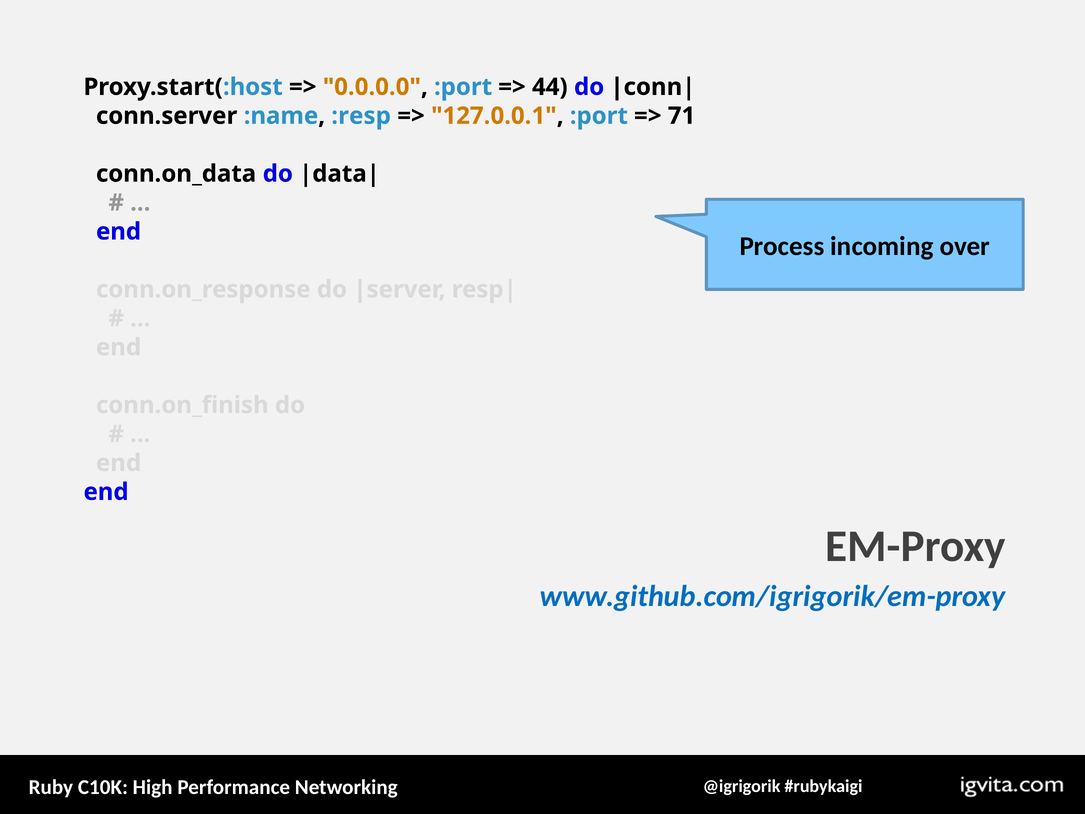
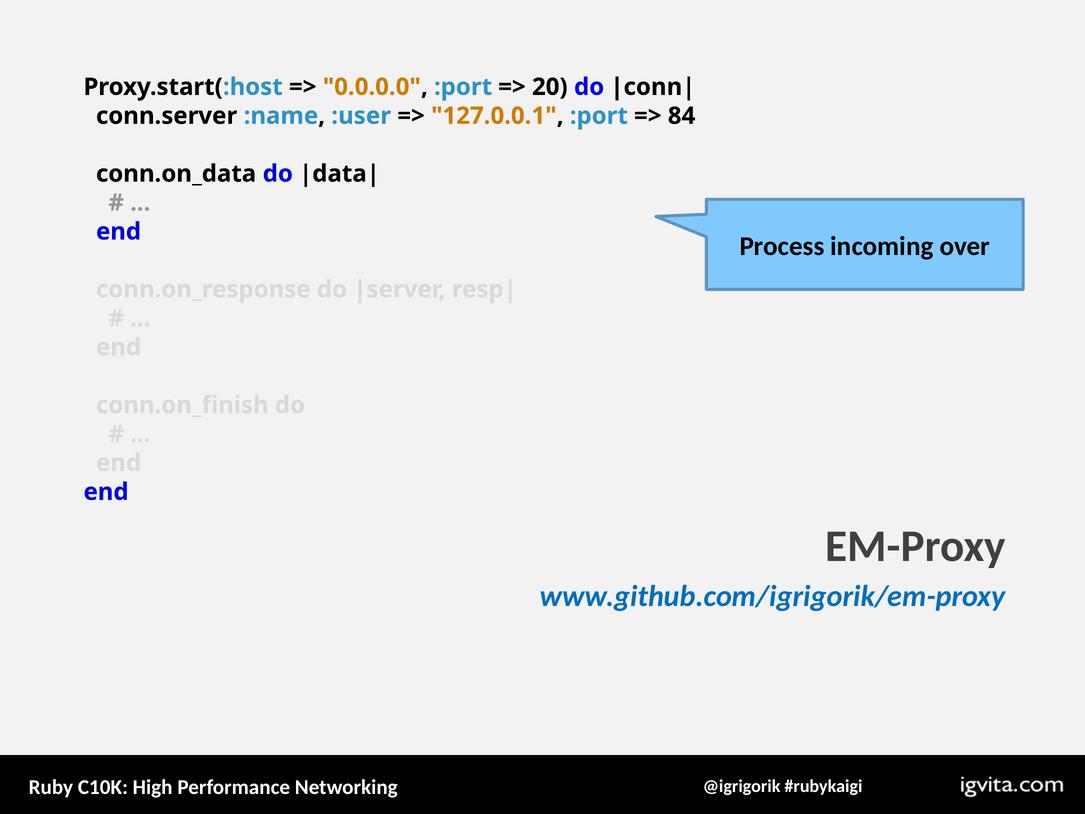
44: 44 -> 20
:resp: :resp -> :user
71: 71 -> 84
